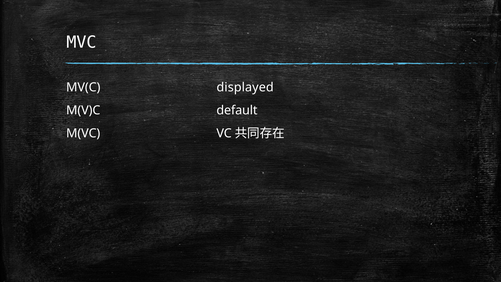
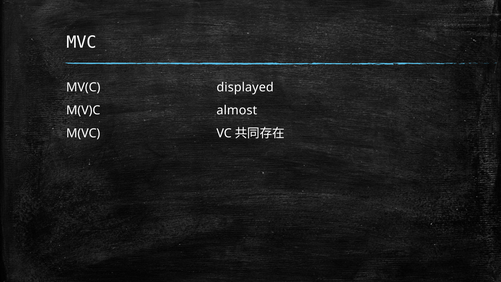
default: default -> almost
